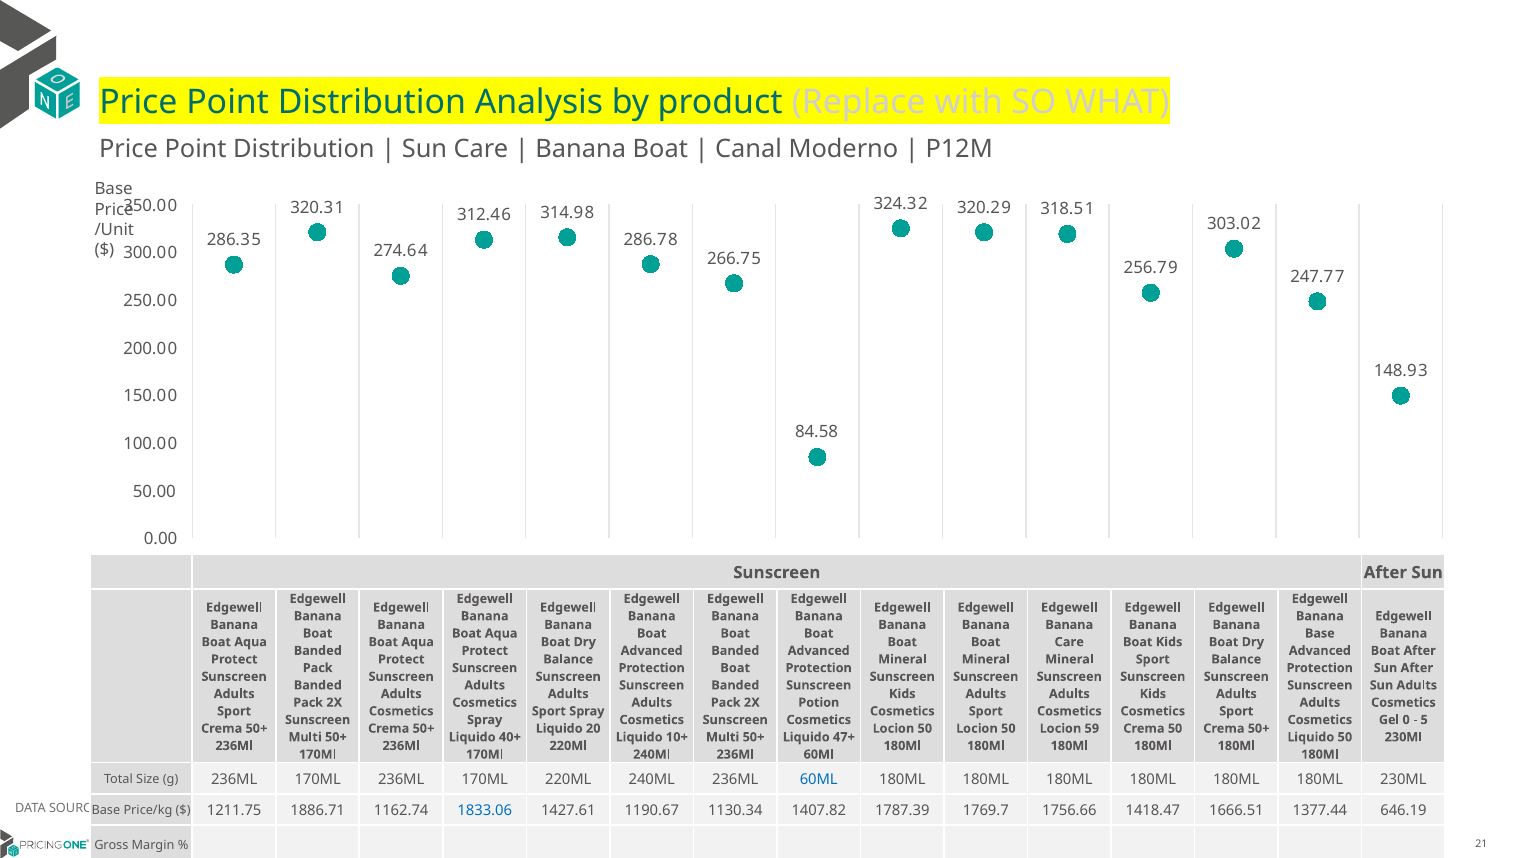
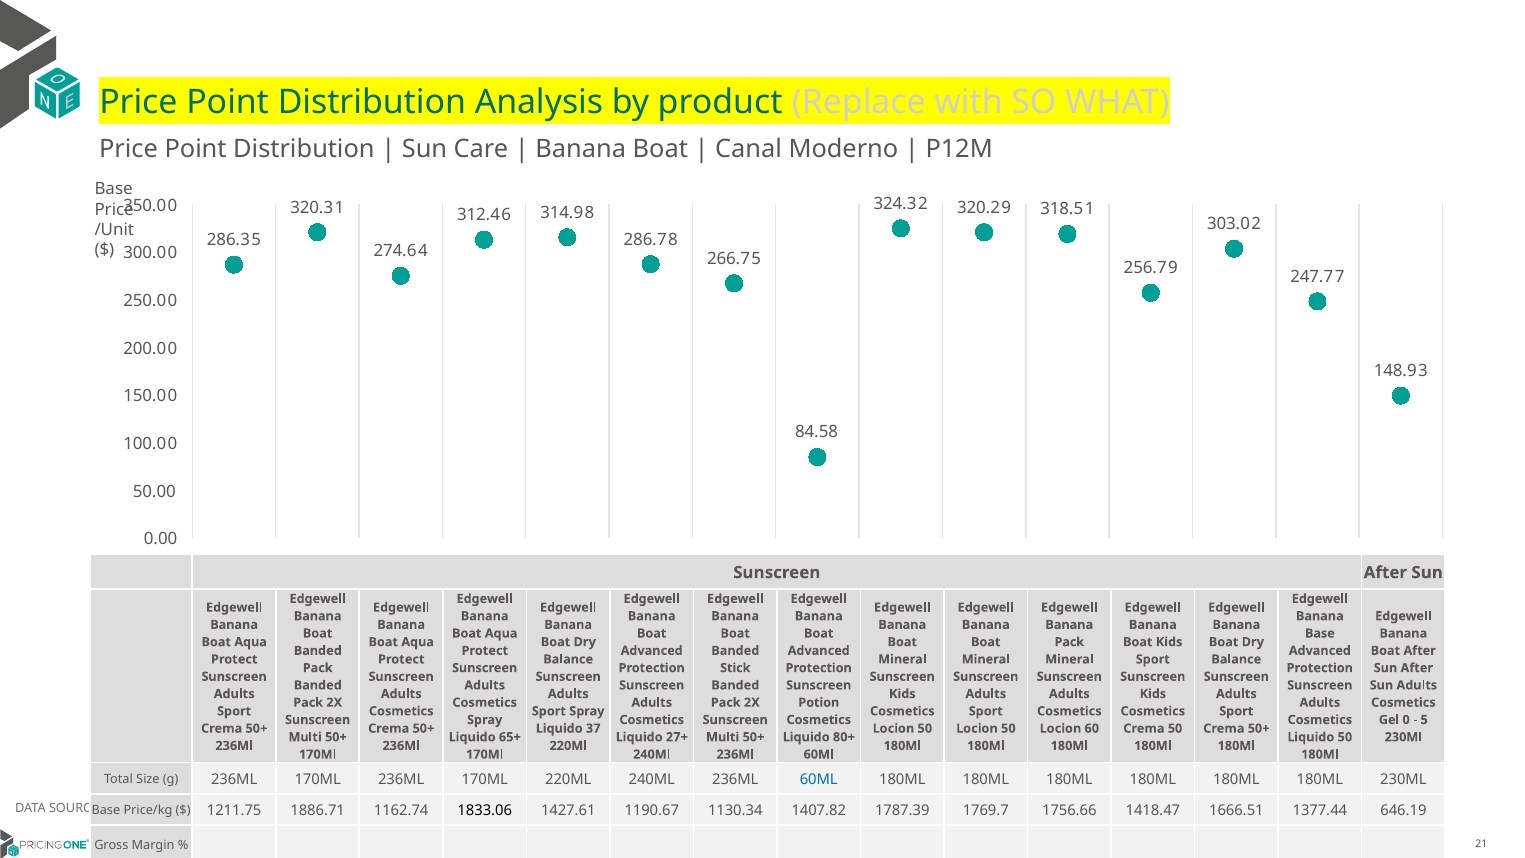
Care at (1069, 642): Care -> Pack
Boat at (735, 668): Boat -> Stick
20: 20 -> 37
59: 59 -> 60
40+: 40+ -> 65+
10+: 10+ -> 27+
47+: 47+ -> 80+
1833.06 colour: blue -> black
